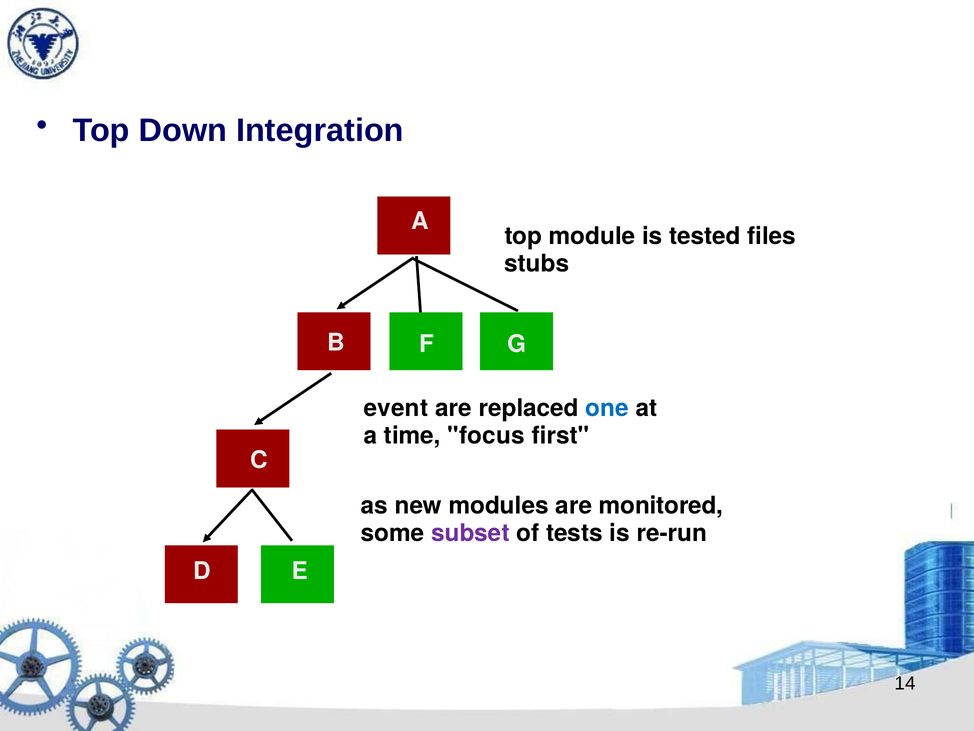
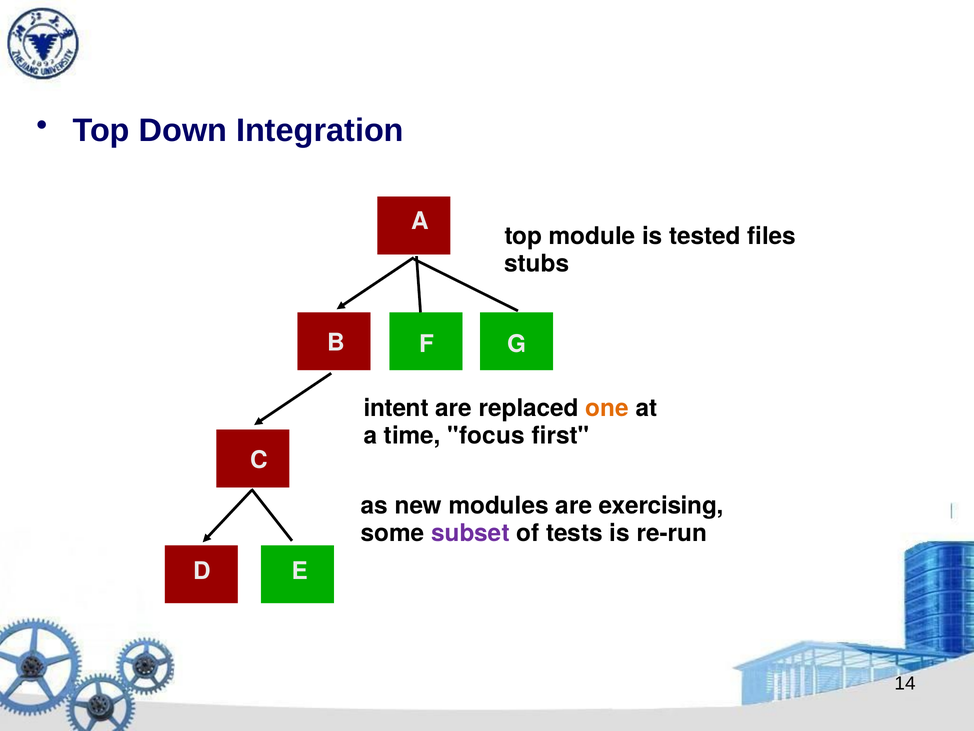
event: event -> intent
one colour: blue -> orange
monitored: monitored -> exercising
